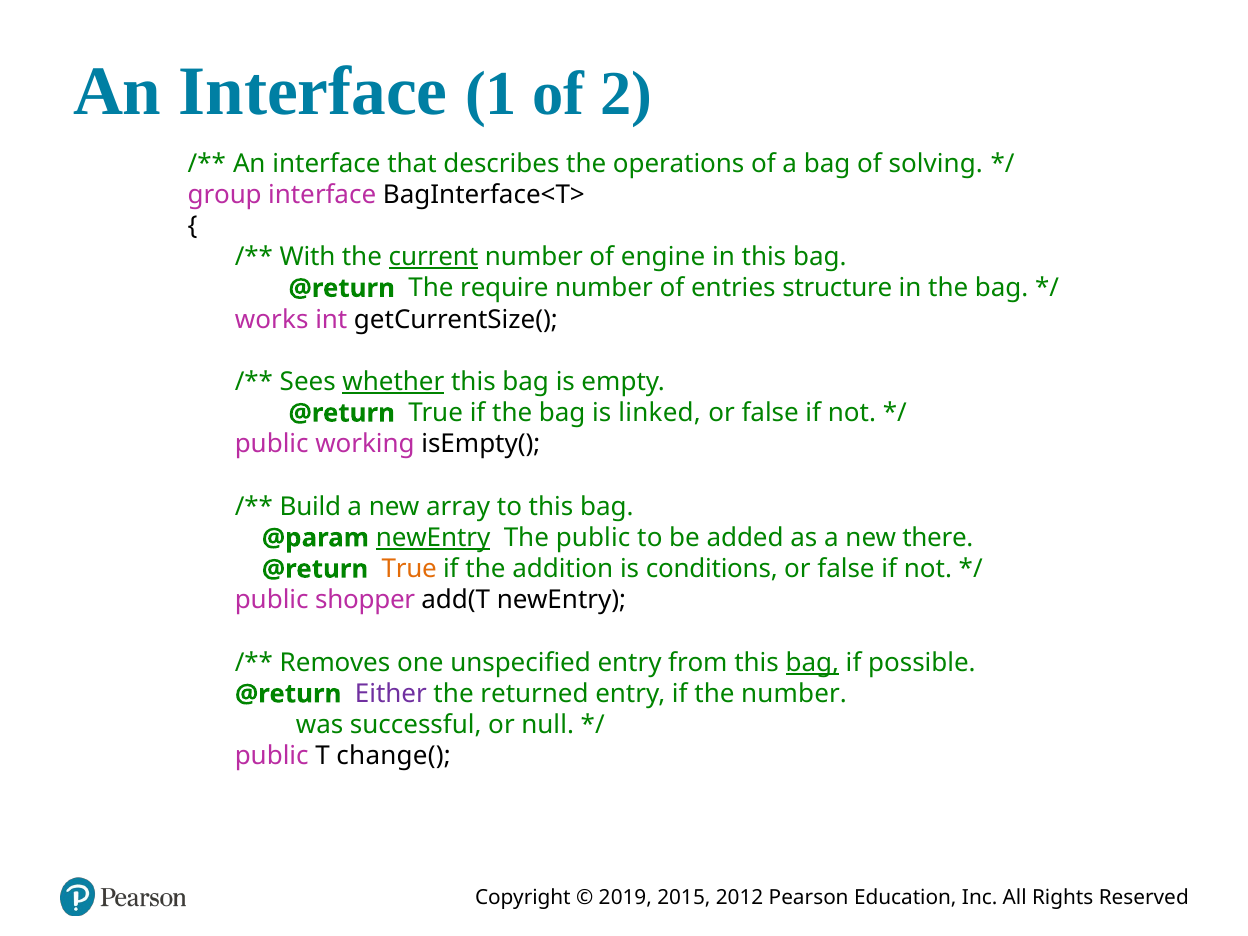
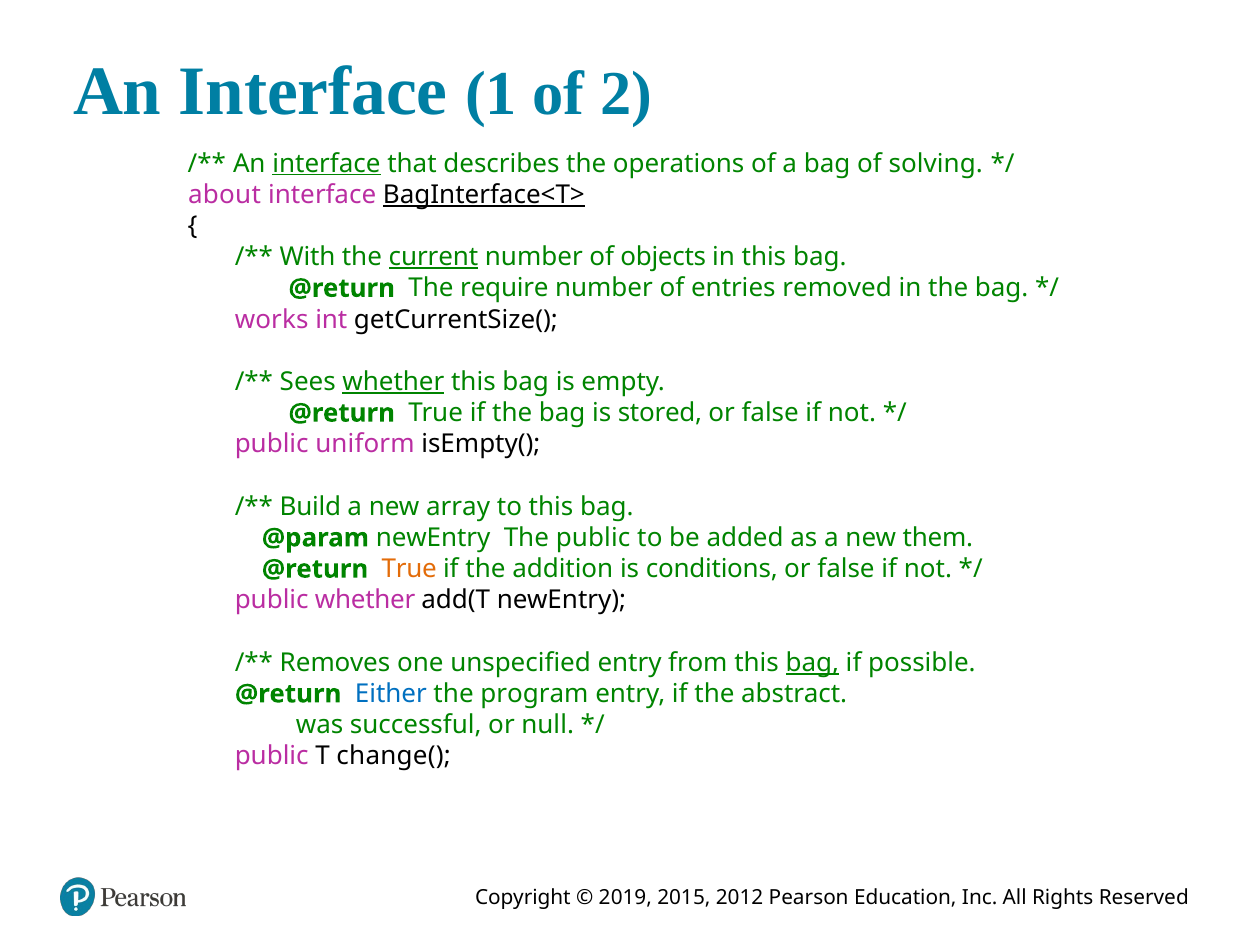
interface at (326, 163) underline: none -> present
group: group -> about
BagInterface<T> underline: none -> present
engine: engine -> objects
structure: structure -> removed
linked: linked -> stored
working: working -> uniform
newEntry at (433, 538) underline: present -> none
there: there -> them
public shopper: shopper -> whether
Either colour: purple -> blue
returned: returned -> program
the number: number -> abstract
